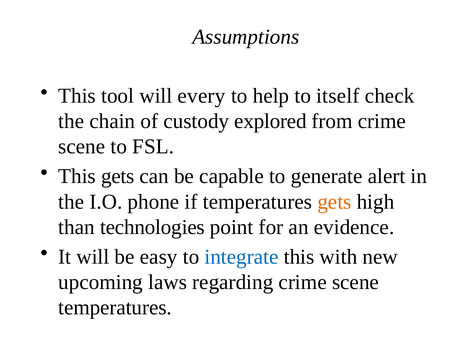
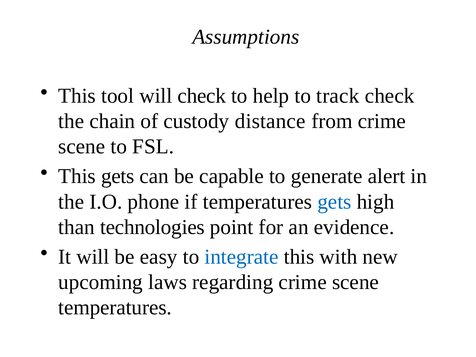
will every: every -> check
itself: itself -> track
explored: explored -> distance
gets at (334, 202) colour: orange -> blue
